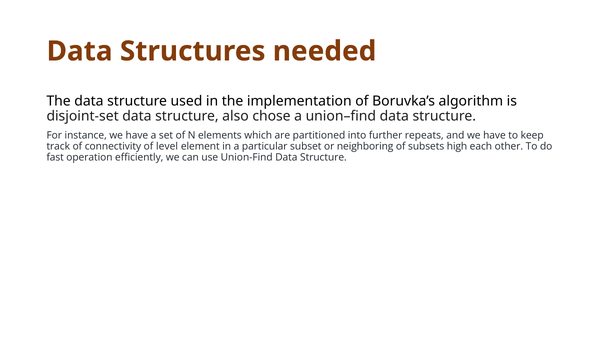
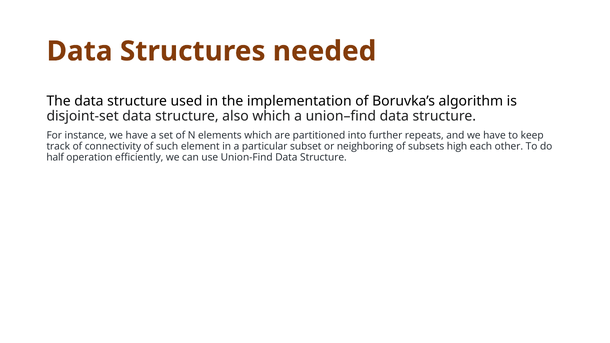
also chose: chose -> which
level: level -> such
fast: fast -> half
